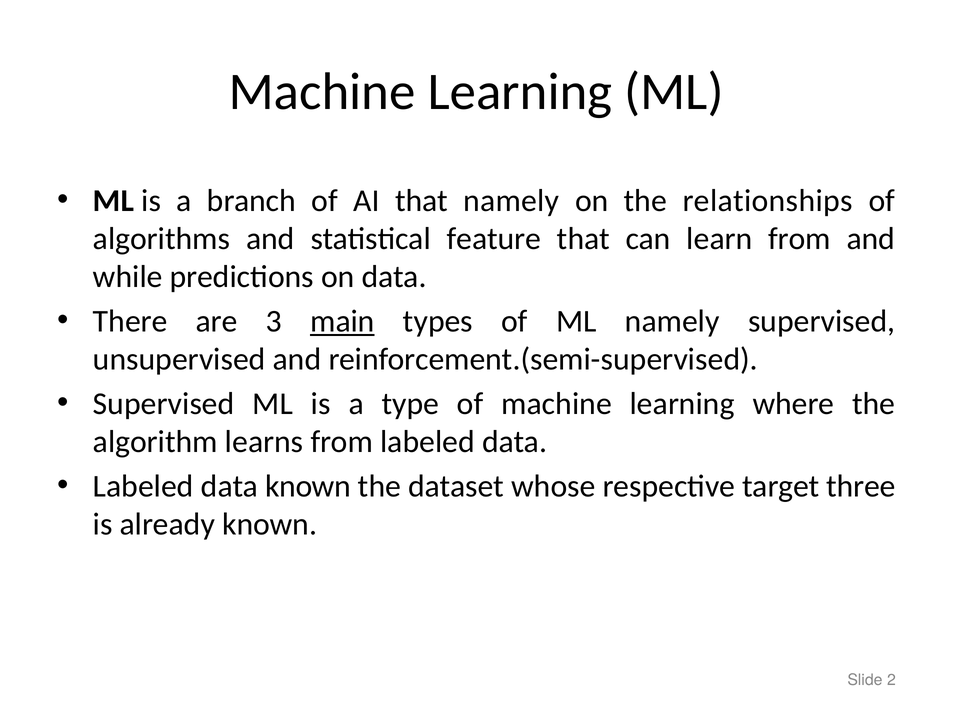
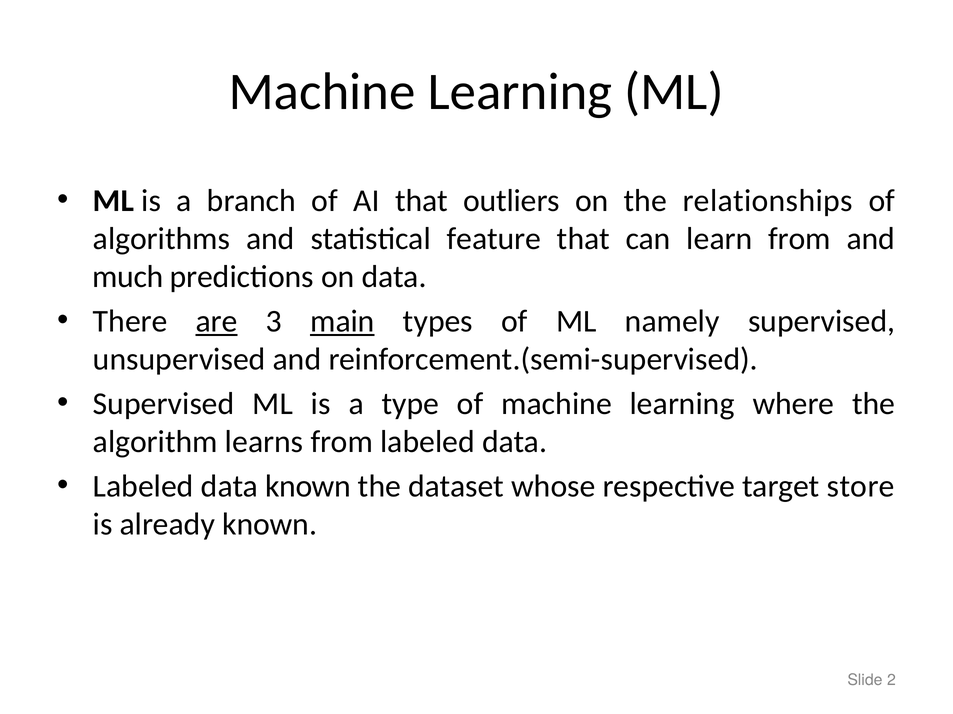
that namely: namely -> outliers
while: while -> much
are underline: none -> present
three: three -> store
